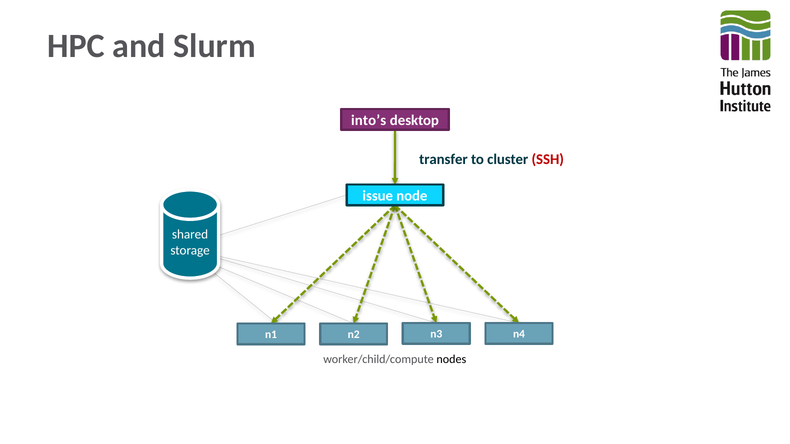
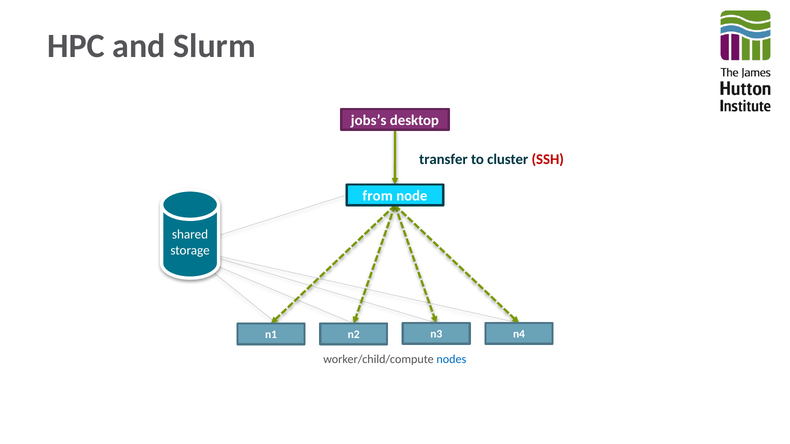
into’s: into’s -> jobs’s
issue: issue -> from
nodes colour: black -> blue
